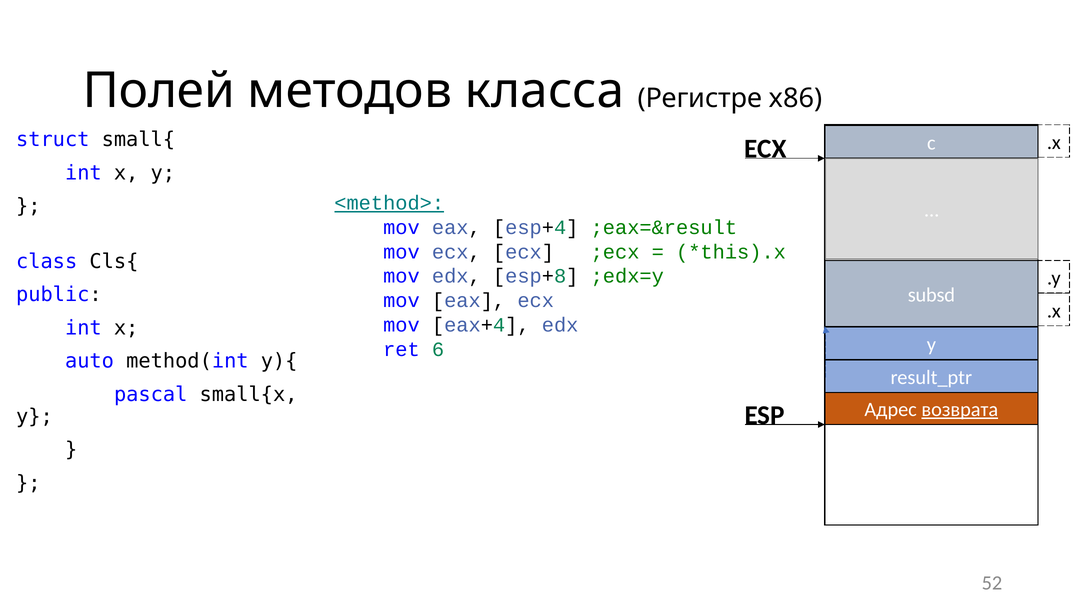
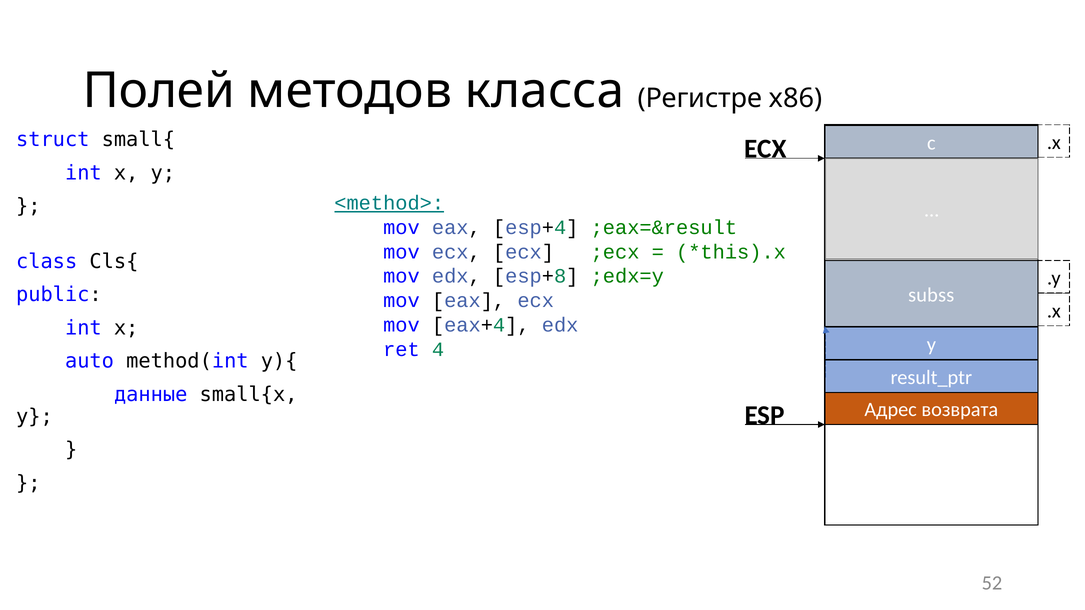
subsd: subsd -> subss
6: 6 -> 4
pascal: pascal -> данные
возврата underline: present -> none
